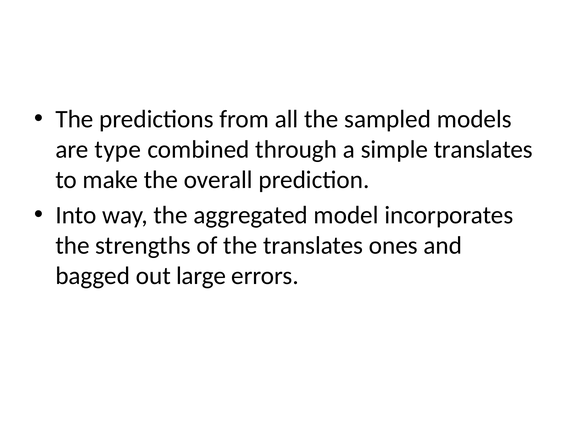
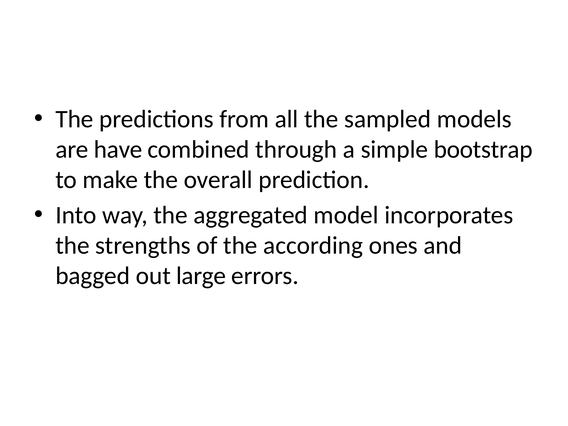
type: type -> have
simple translates: translates -> bootstrap
the translates: translates -> according
